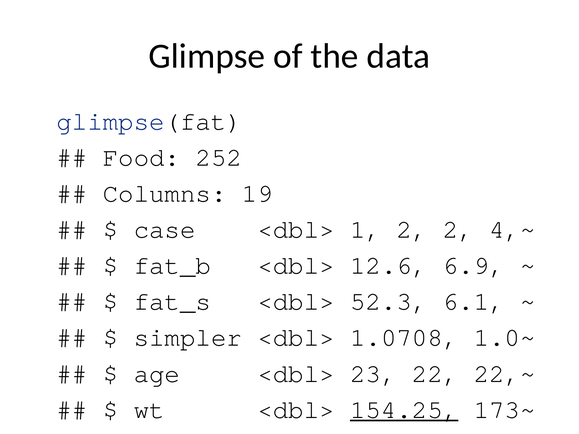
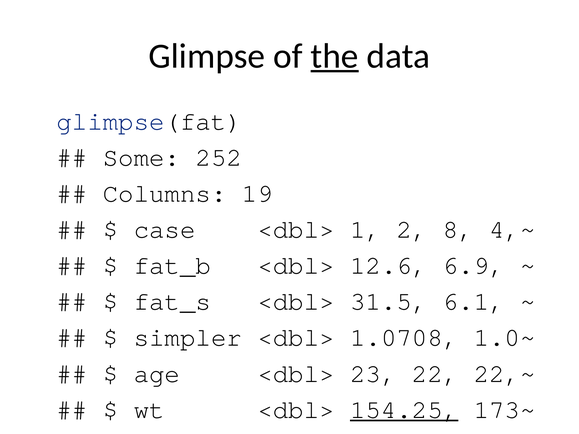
the underline: none -> present
Food: Food -> Some
2 2: 2 -> 8
52.3: 52.3 -> 31.5
